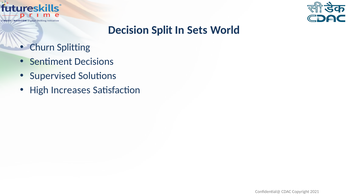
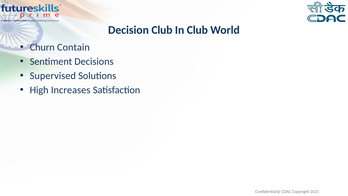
Decision Split: Split -> Club
In Sets: Sets -> Club
Splitting: Splitting -> Contain
